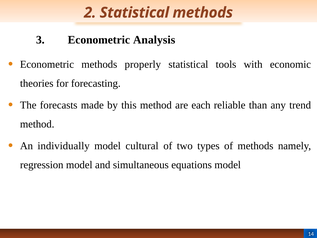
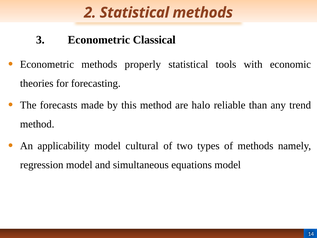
Analysis: Analysis -> Classical
each: each -> halo
individually: individually -> applicability
